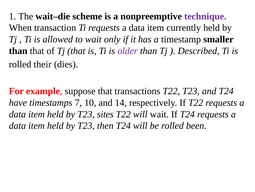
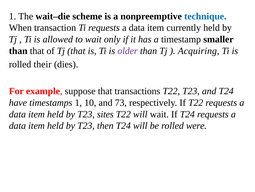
technique colour: purple -> blue
Described: Described -> Acquiring
timestamps 7: 7 -> 1
14: 14 -> 73
been: been -> were
